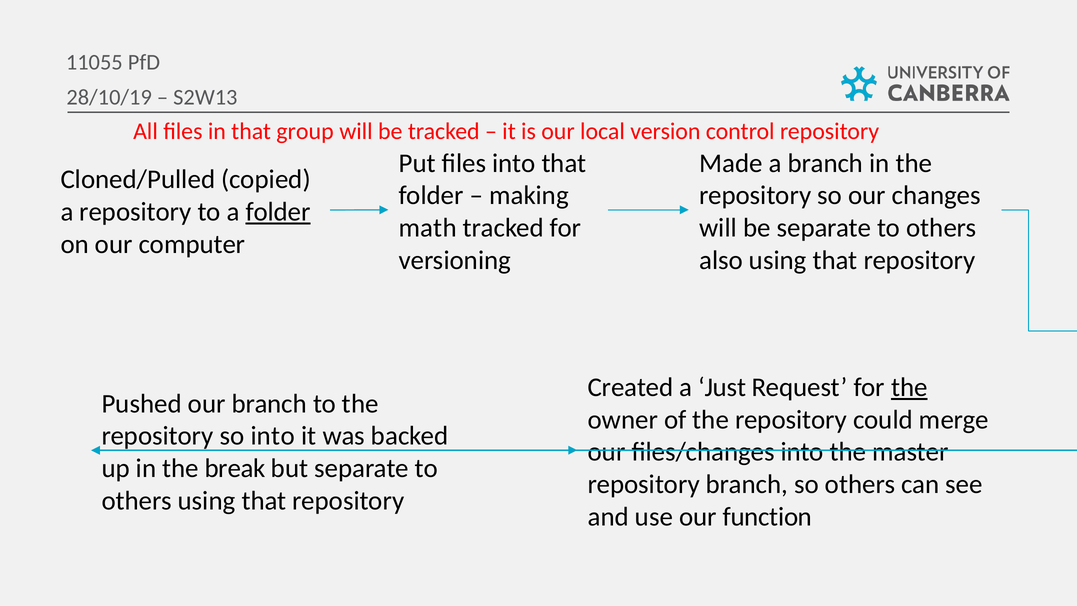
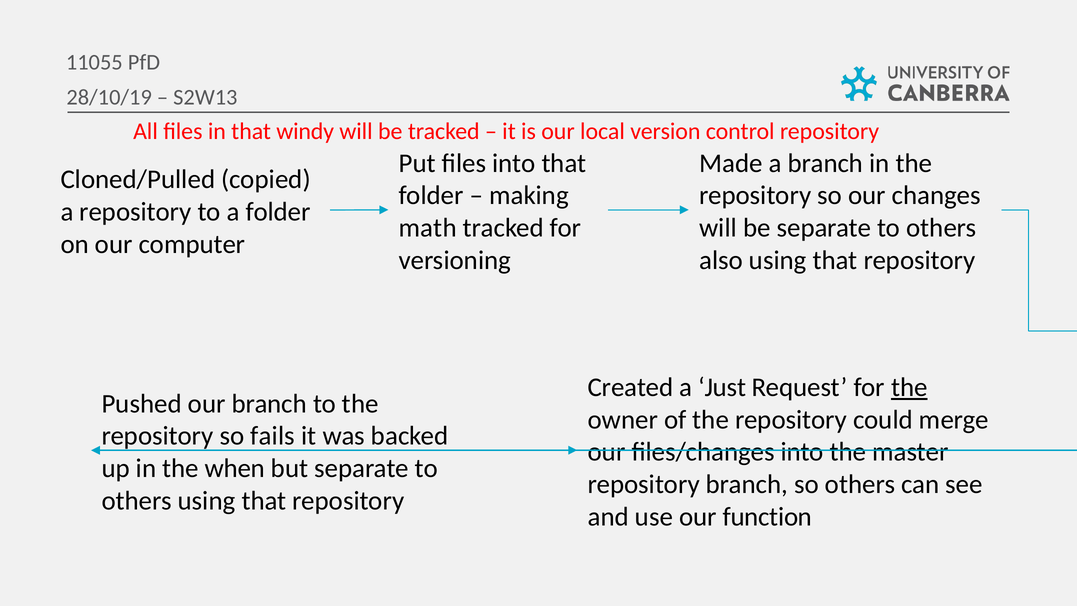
group: group -> windy
folder at (278, 212) underline: present -> none
so into: into -> fails
break: break -> when
